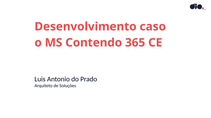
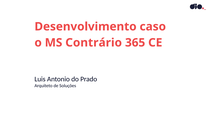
Contendo: Contendo -> Contrário
